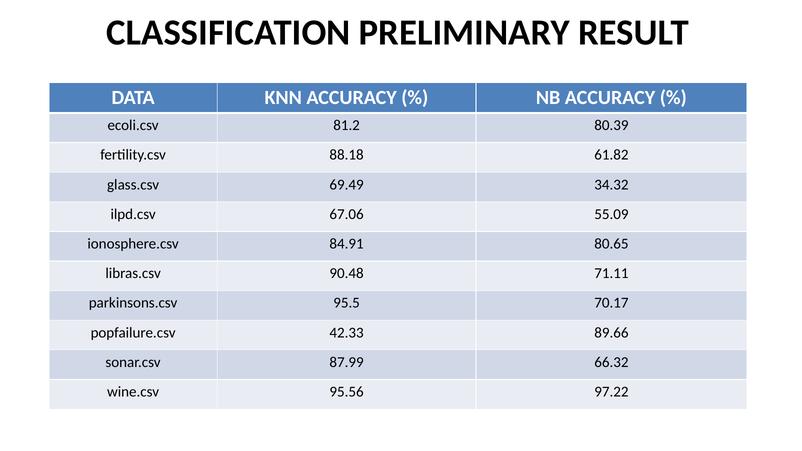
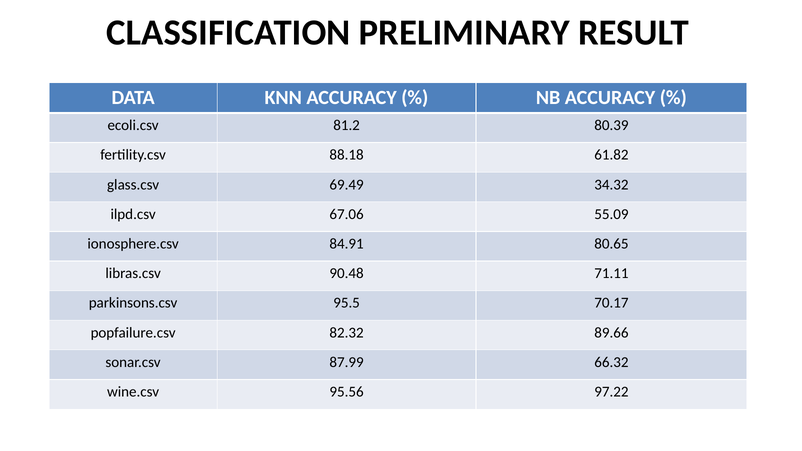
42.33: 42.33 -> 82.32
